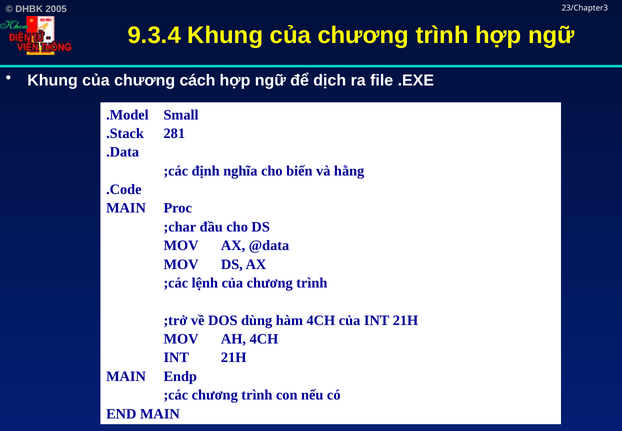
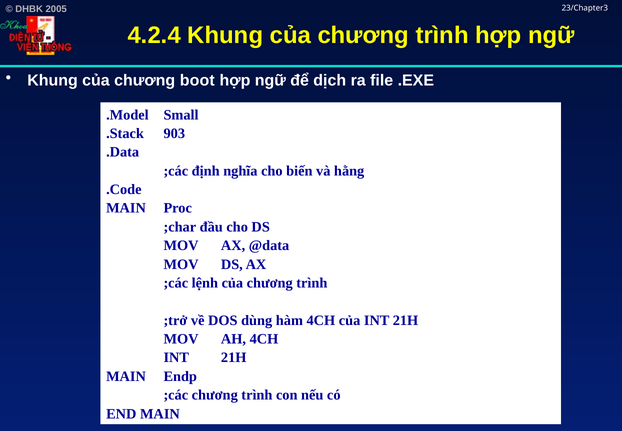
9.3.4: 9.3.4 -> 4.2.4
cách: cách -> boot
281: 281 -> 903
